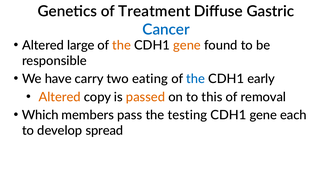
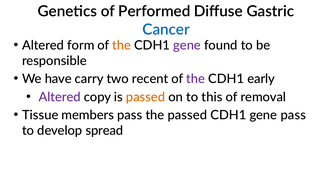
Treatment: Treatment -> Performed
large: large -> form
gene at (187, 45) colour: orange -> purple
eating: eating -> recent
the at (196, 79) colour: blue -> purple
Altered at (60, 97) colour: orange -> purple
Which: Which -> Tissue
the testing: testing -> passed
gene each: each -> pass
